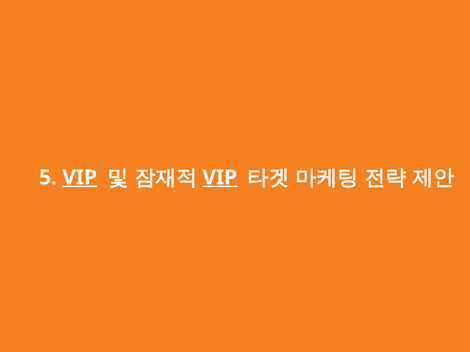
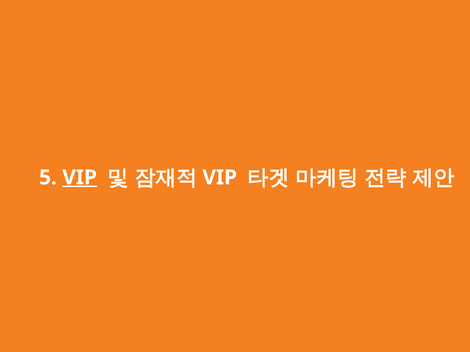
VIP at (220, 178) underline: present -> none
